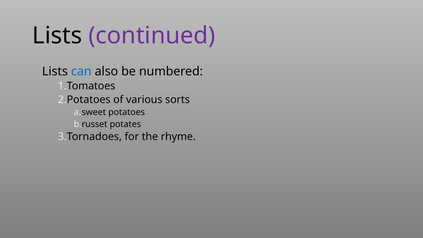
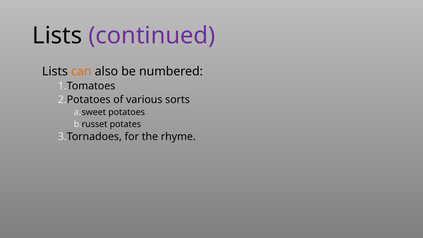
can colour: blue -> orange
